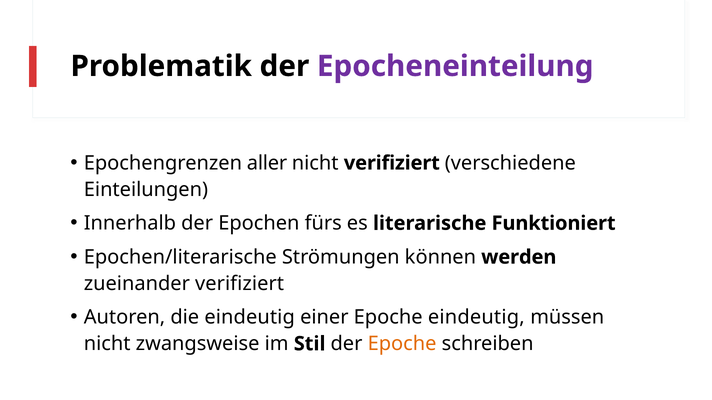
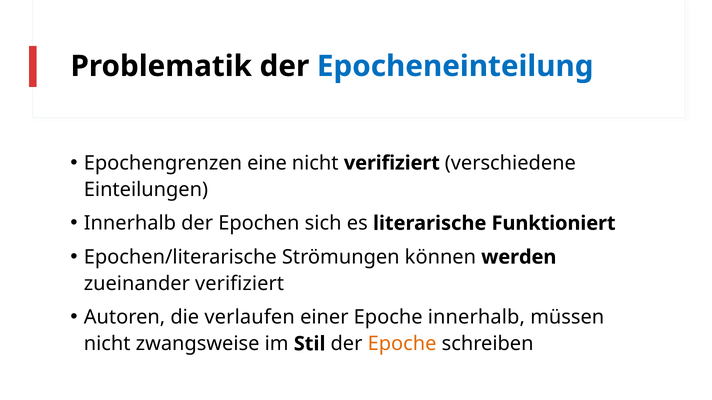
Epocheneinteilung colour: purple -> blue
aller: aller -> eine
fürs: fürs -> sich
die eindeutig: eindeutig -> verlaufen
Epoche eindeutig: eindeutig -> innerhalb
